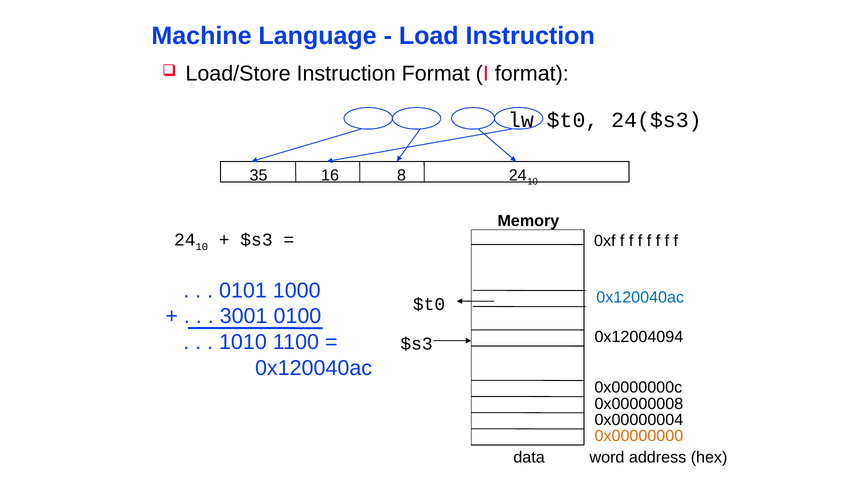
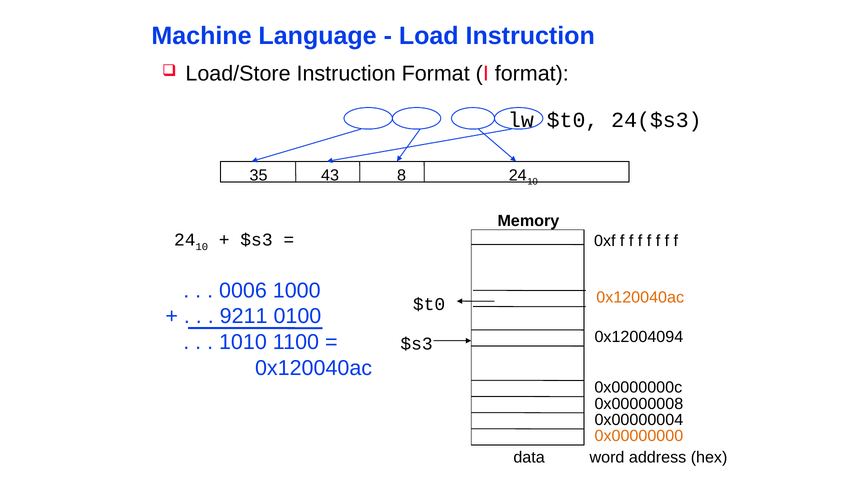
16: 16 -> 43
0101: 0101 -> 0006
0x120040ac at (640, 297) colour: blue -> orange
3001: 3001 -> 9211
